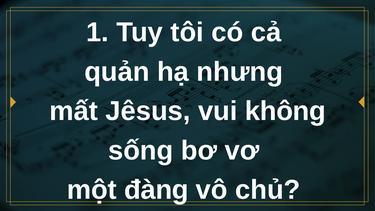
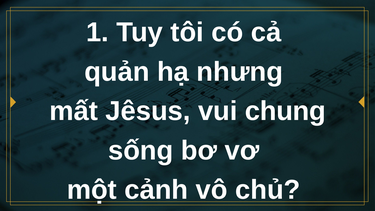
không: không -> chung
đàng: đàng -> cảnh
